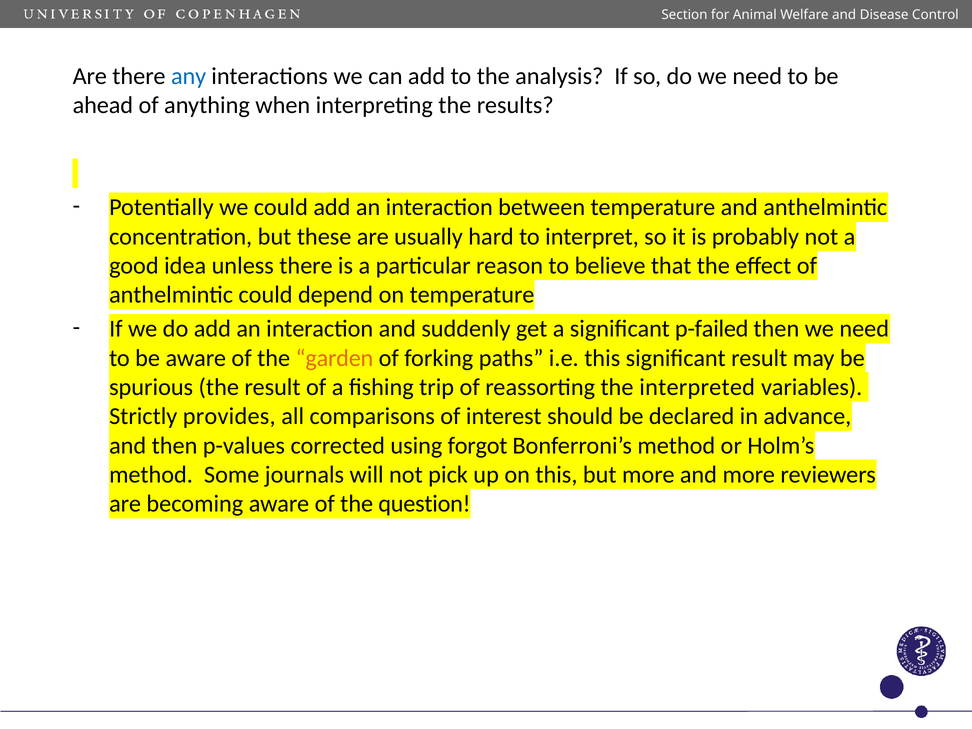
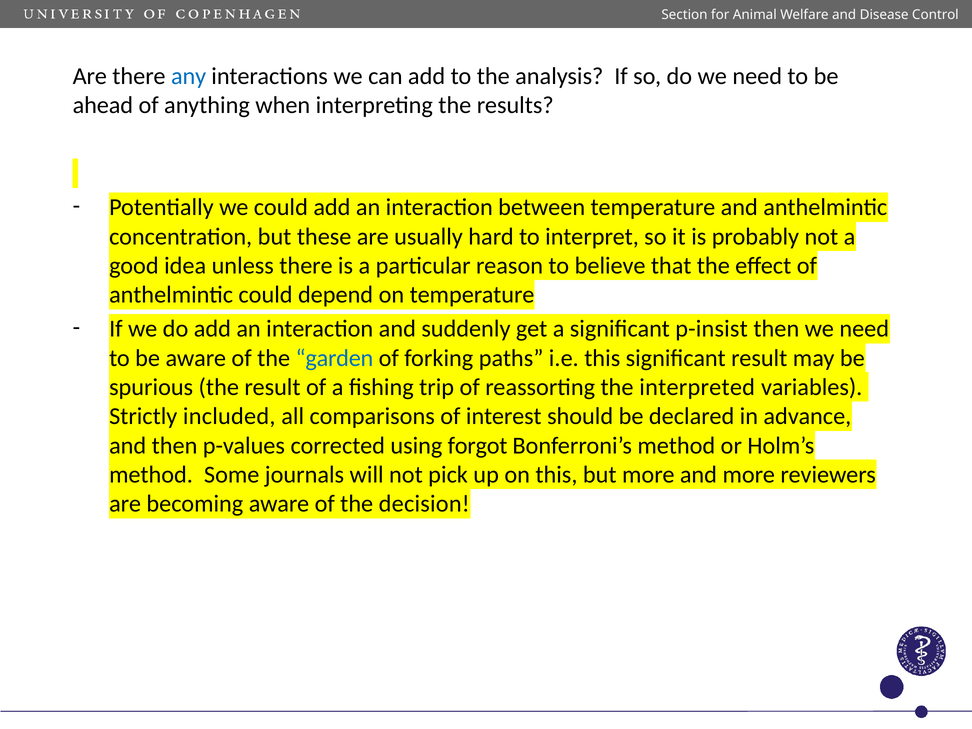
p-failed: p-failed -> p-insist
garden colour: orange -> blue
provides: provides -> included
question: question -> decision
